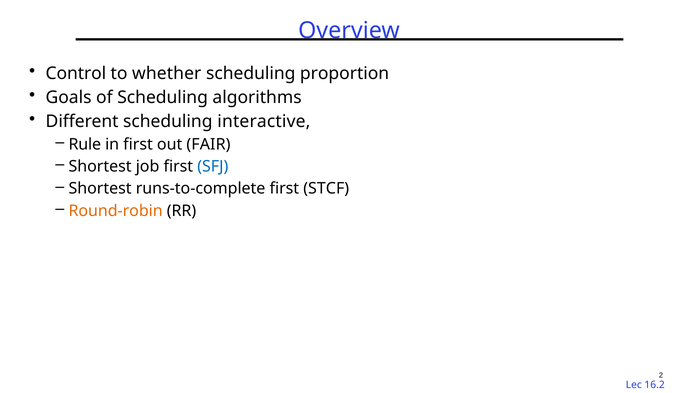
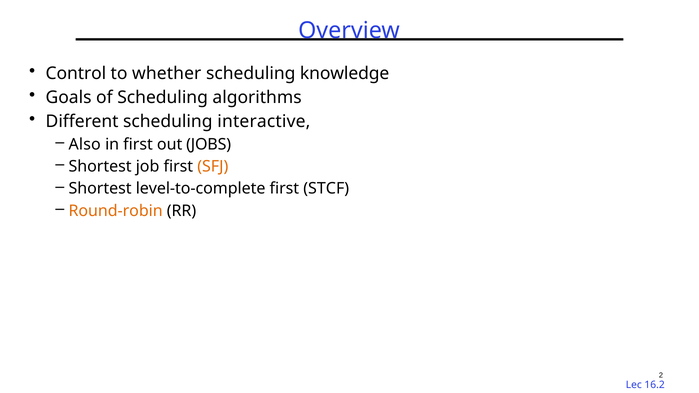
proportion: proportion -> knowledge
Rule: Rule -> Also
FAIR: FAIR -> JOBS
SFJ colour: blue -> orange
runs-to-complete: runs-to-complete -> level-to-complete
